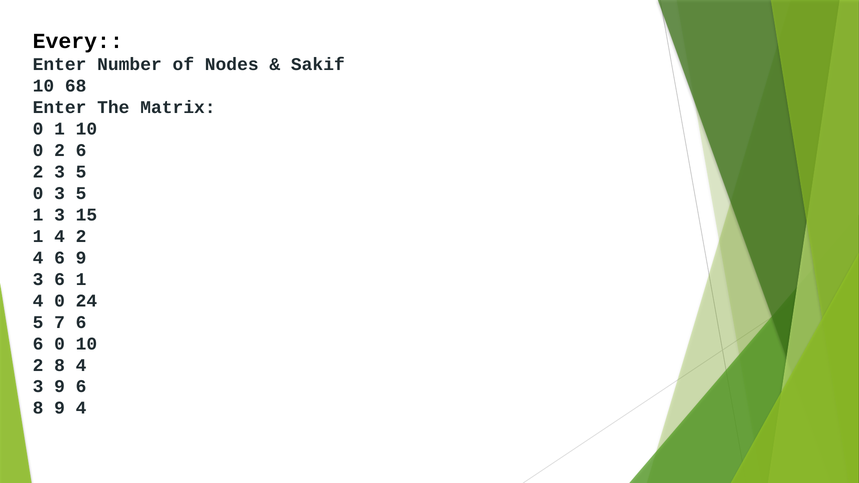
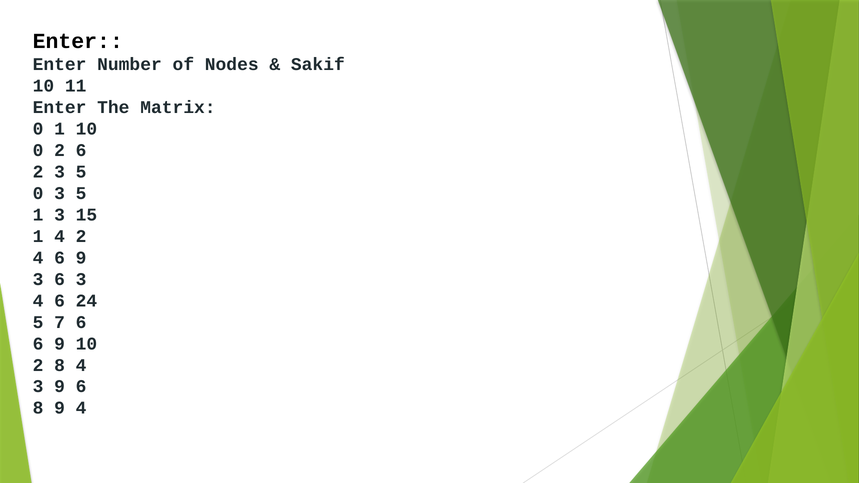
Every at (78, 41): Every -> Enter
68: 68 -> 11
6 1: 1 -> 3
0 at (60, 301): 0 -> 6
0 at (60, 344): 0 -> 9
